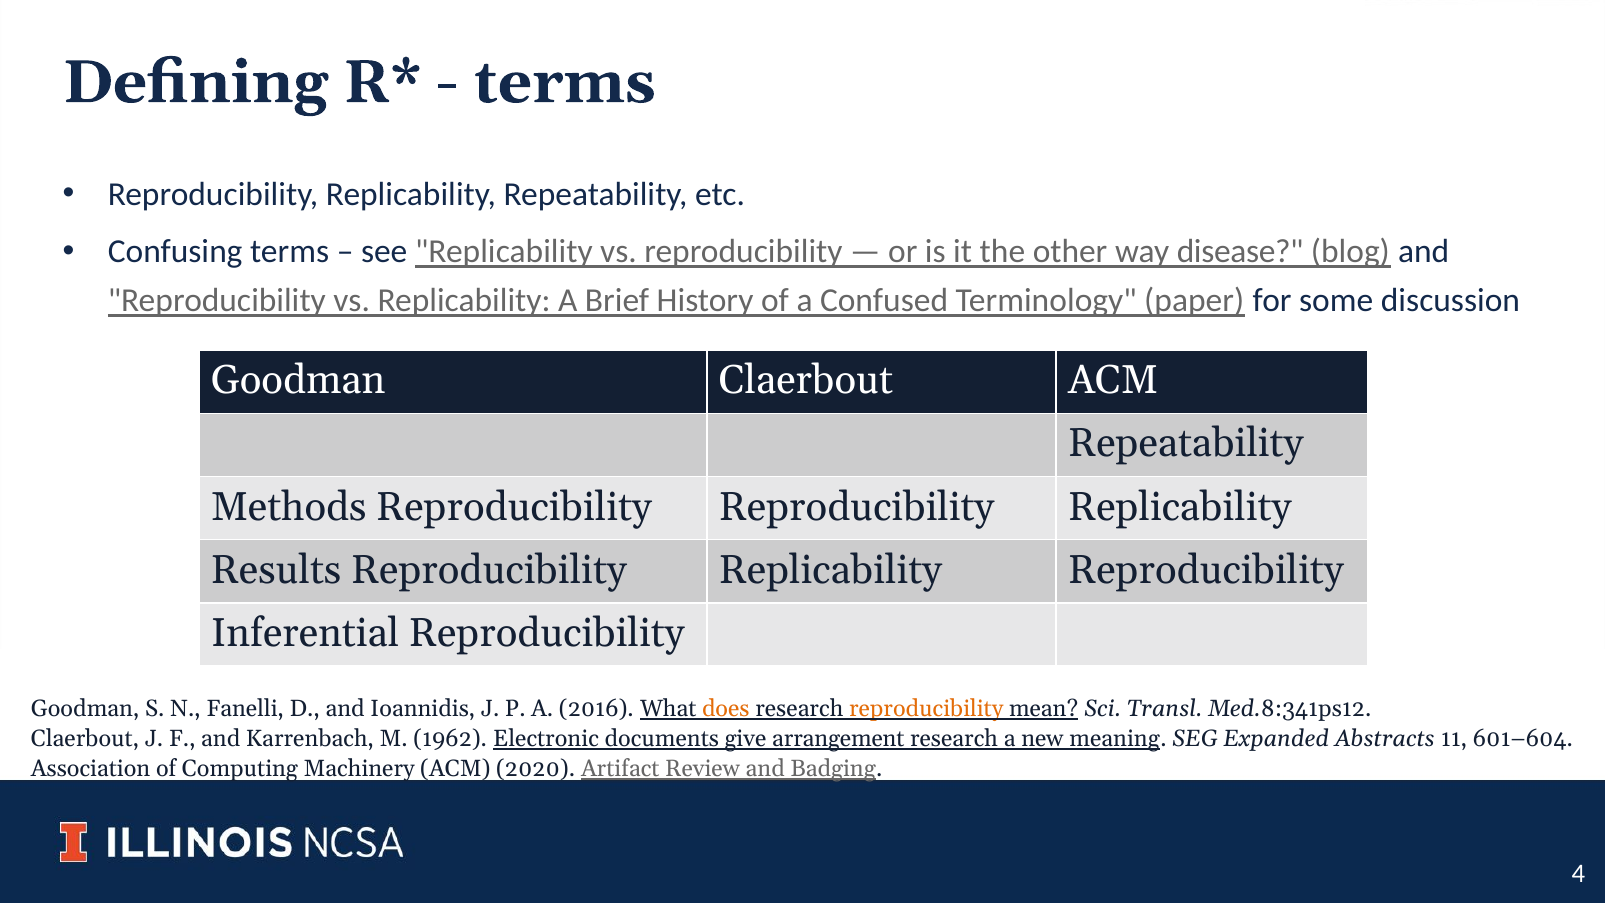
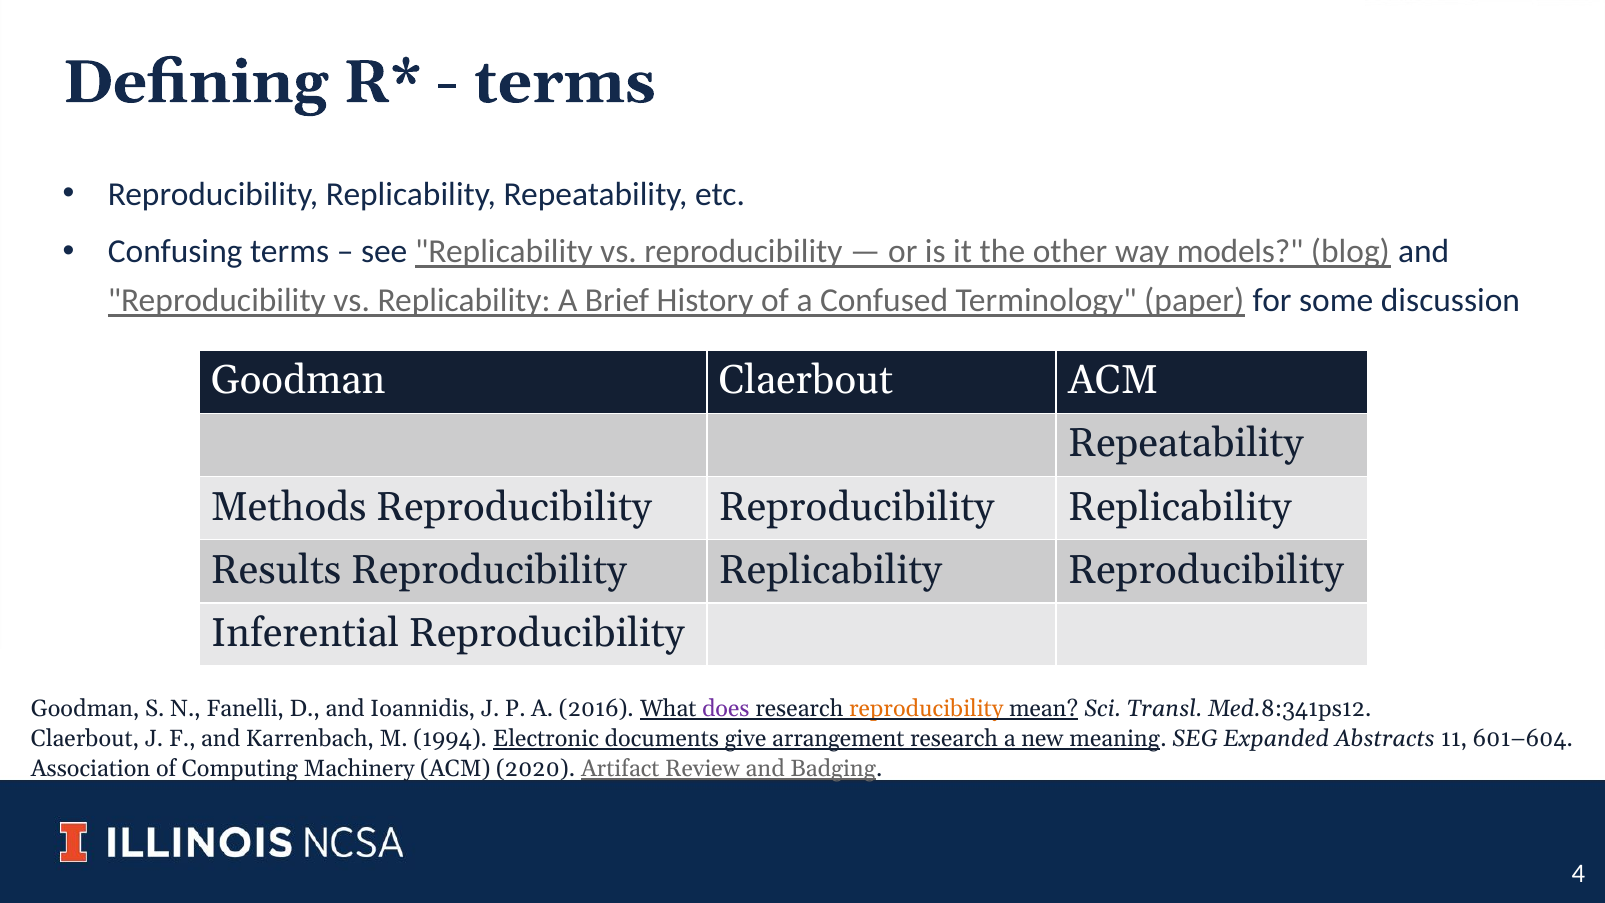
disease: disease -> models
does colour: orange -> purple
1962: 1962 -> 1994
